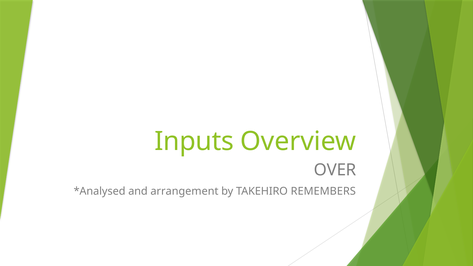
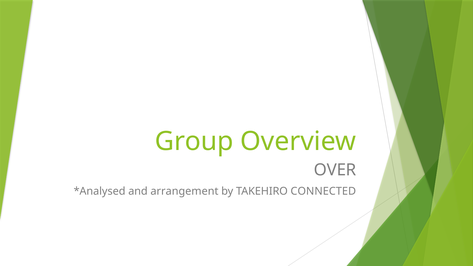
Inputs: Inputs -> Group
REMEMBERS: REMEMBERS -> CONNECTED
